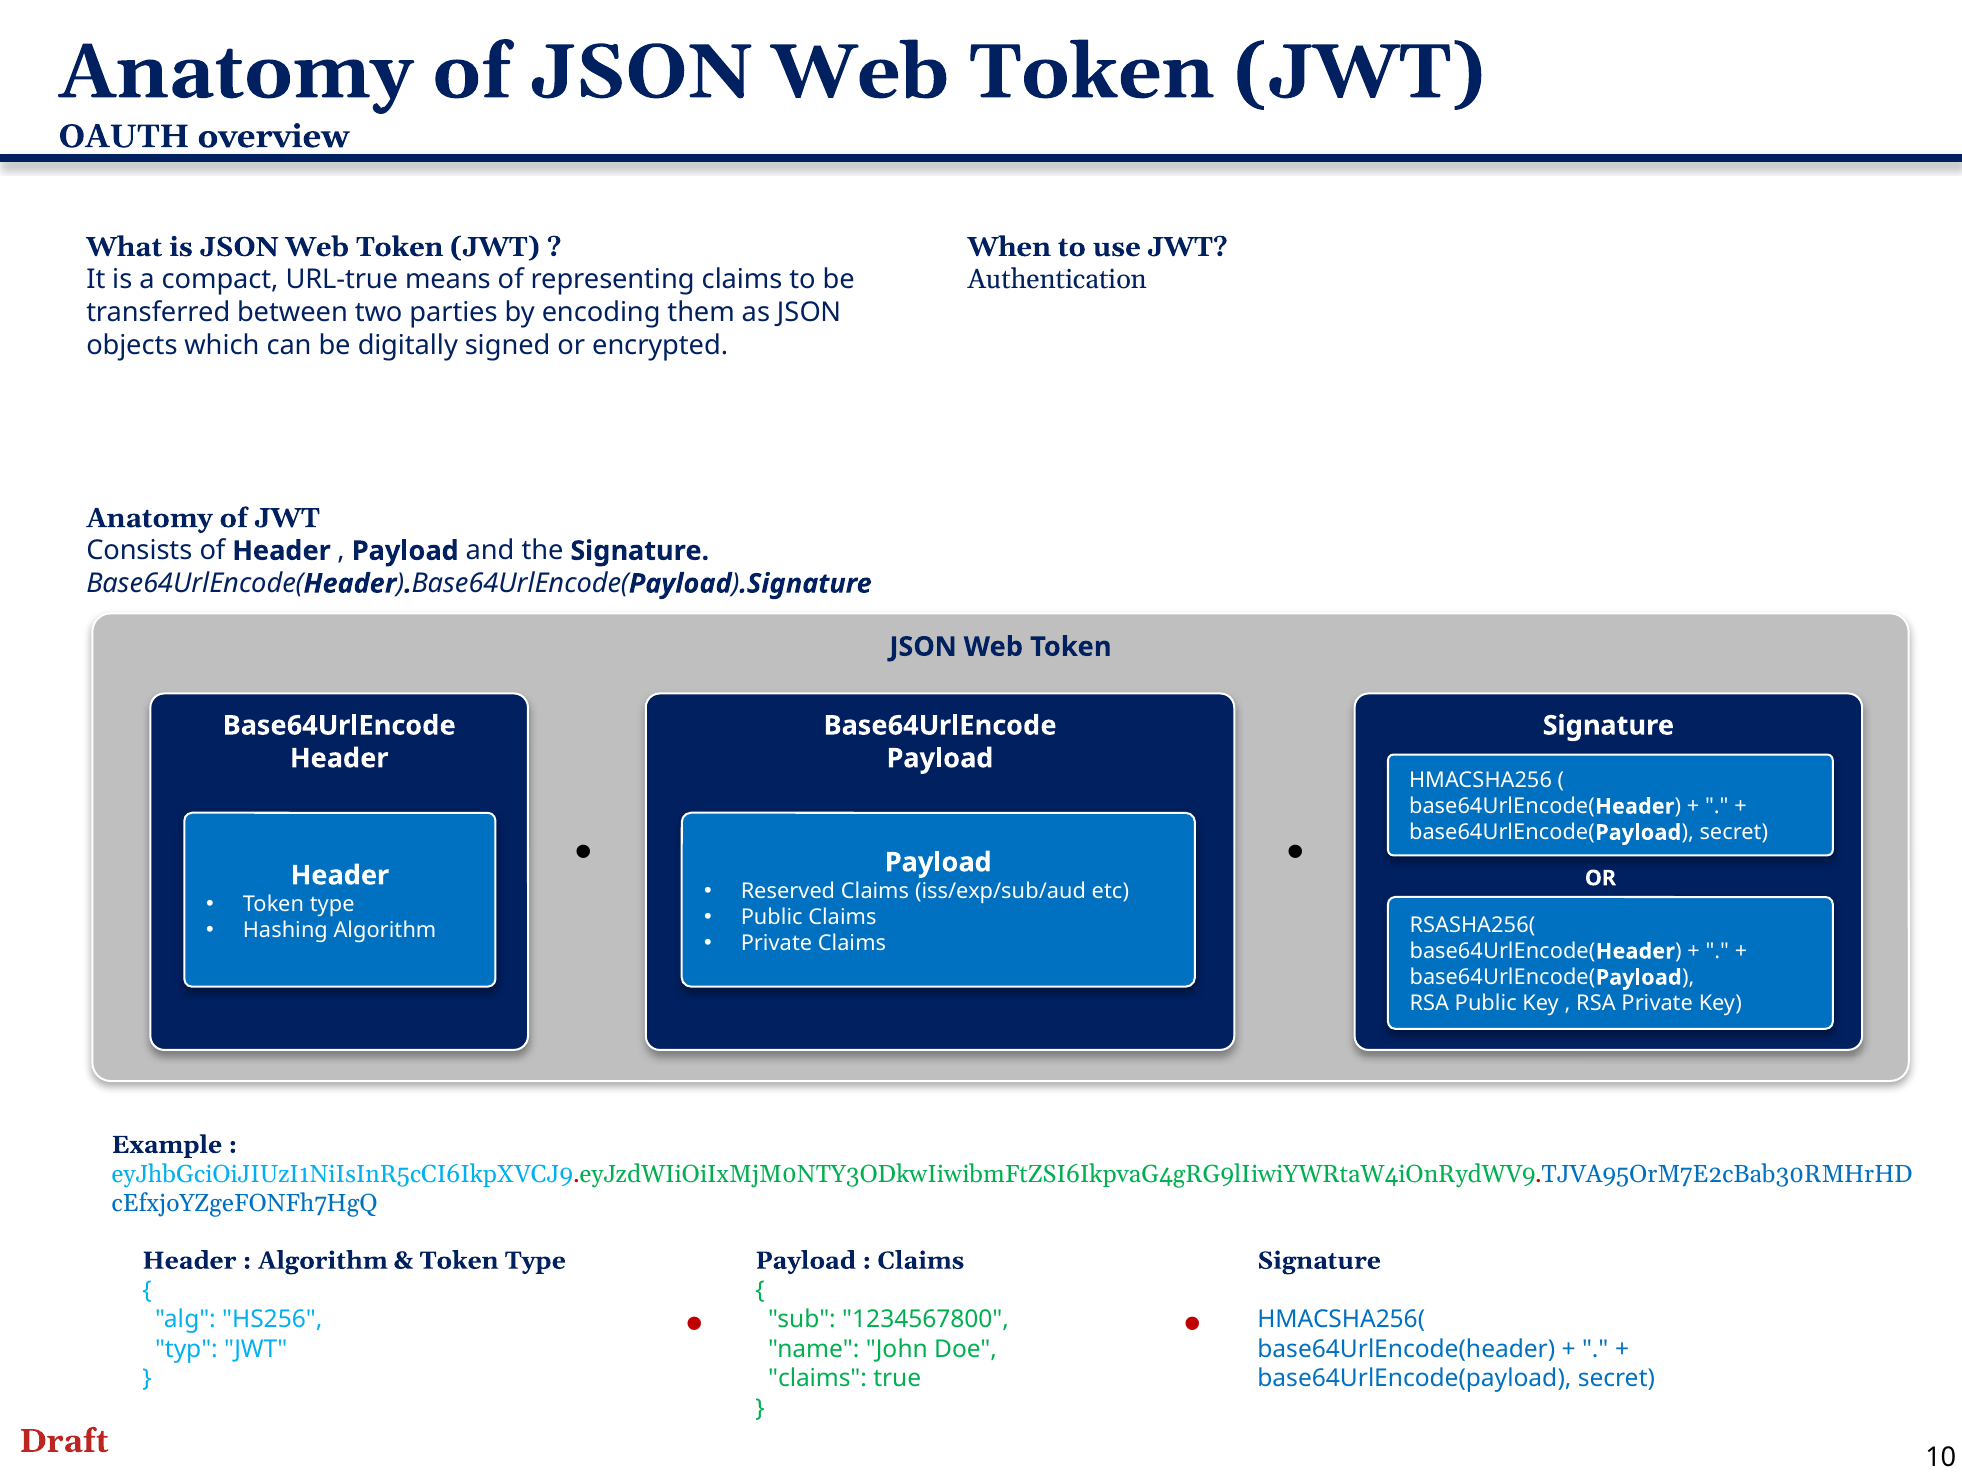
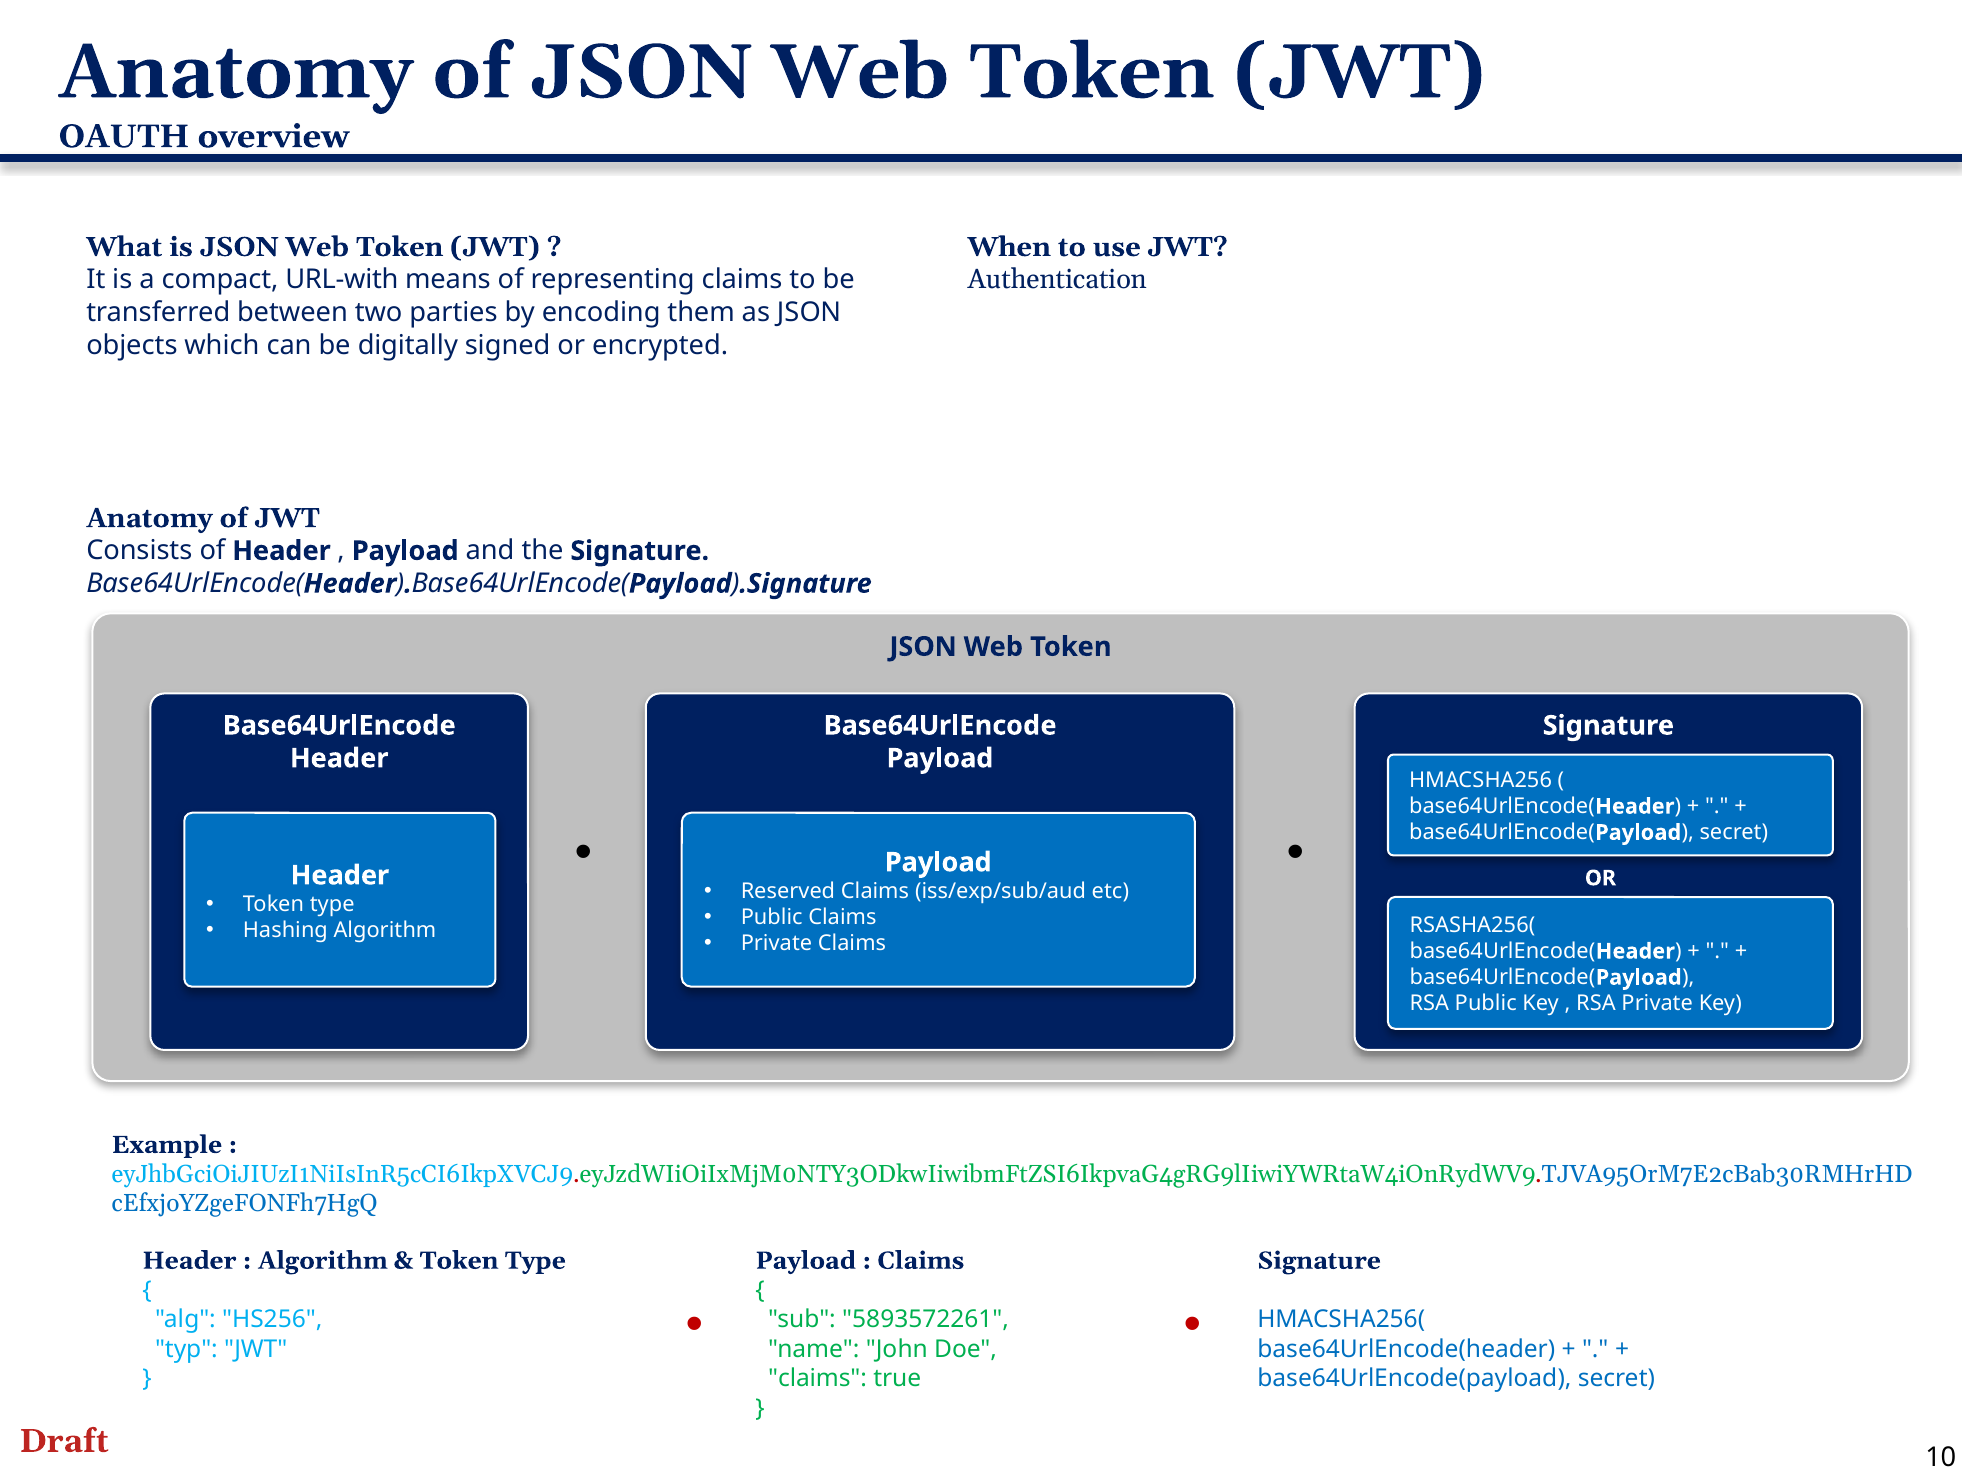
URL-true: URL-true -> URL-with
1234567800: 1234567800 -> 5893572261
